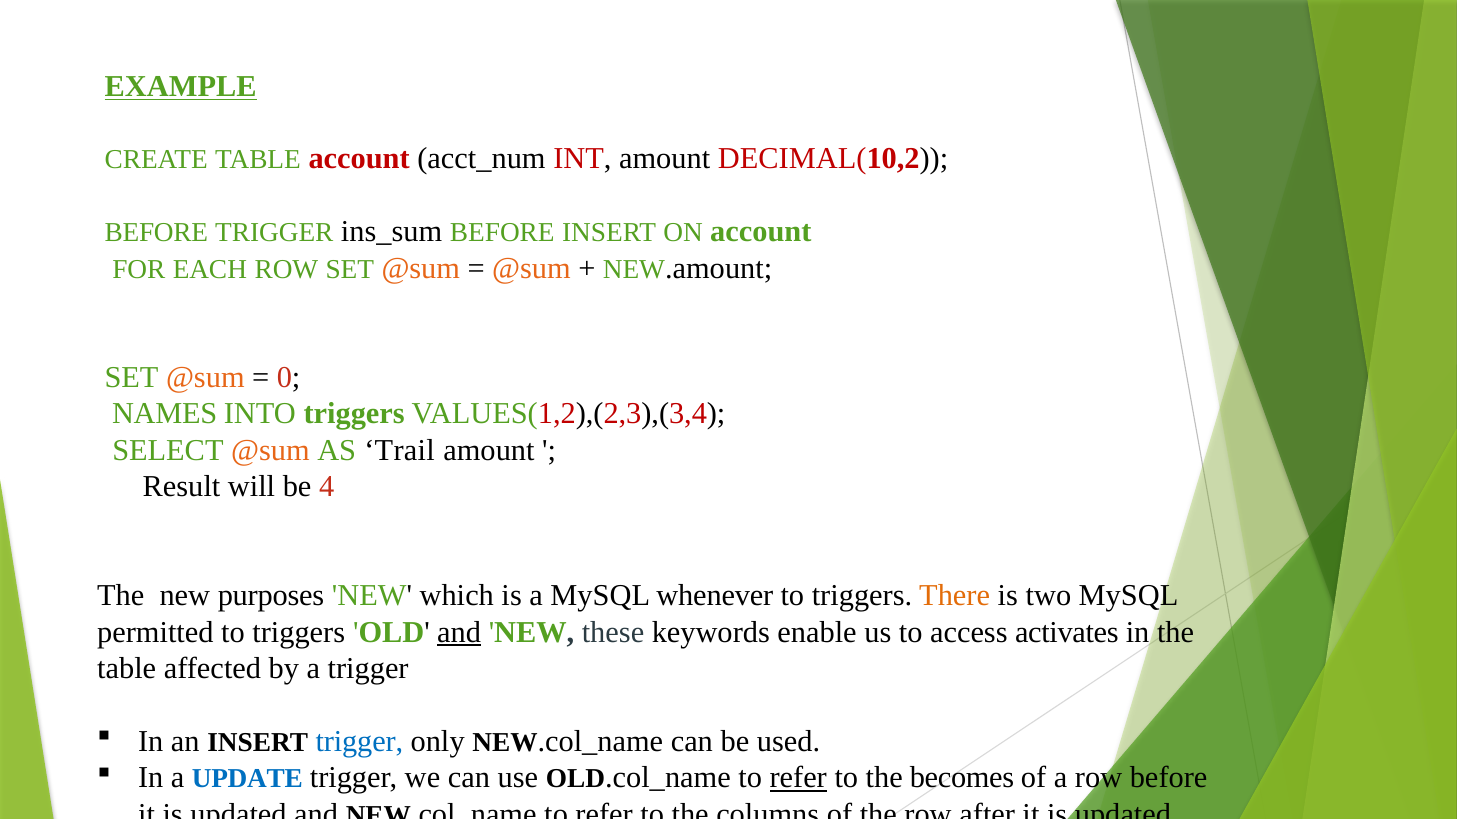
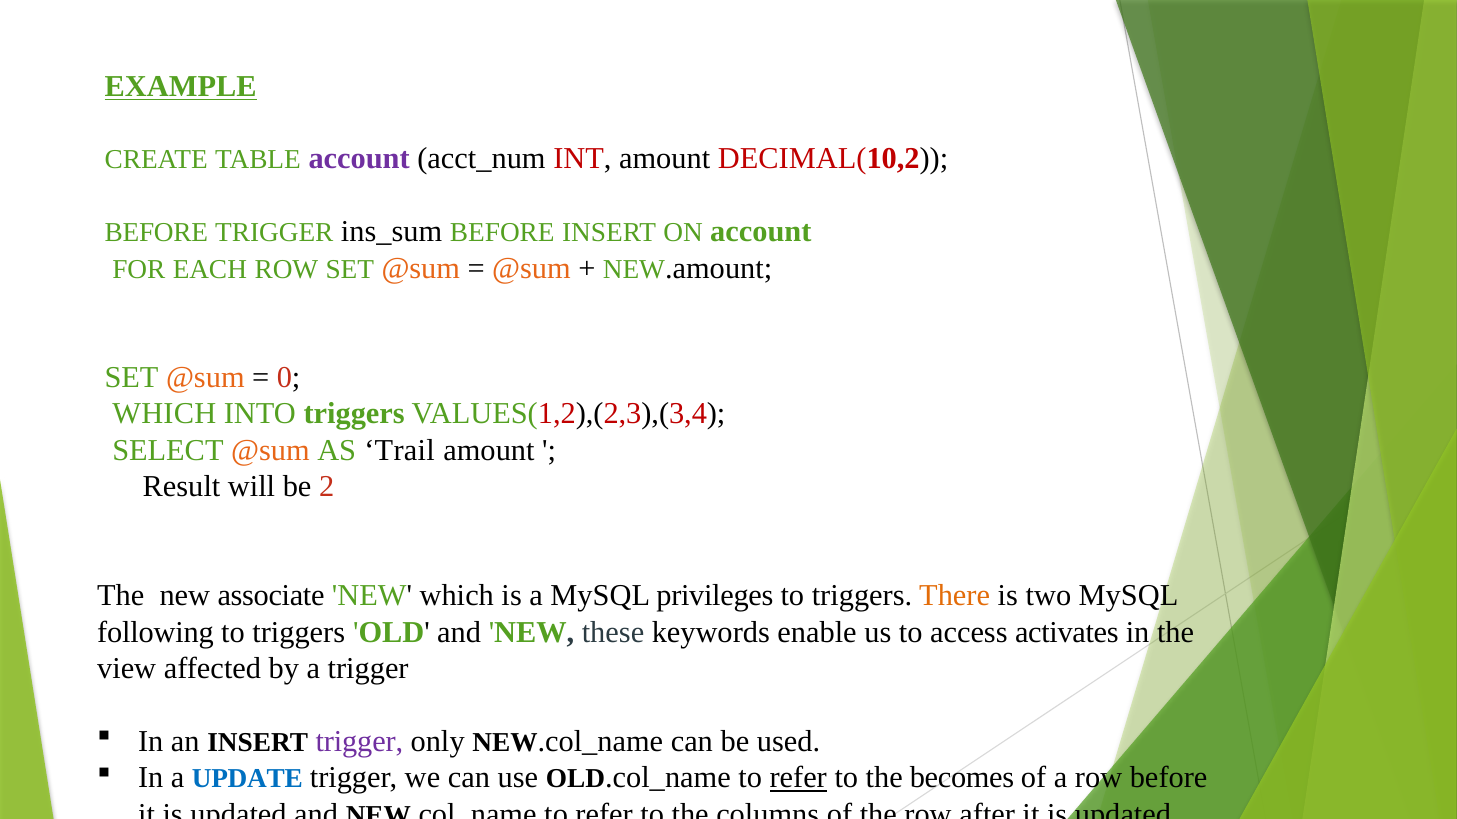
account at (359, 159) colour: red -> purple
NAMES at (165, 414): NAMES -> WHICH
4: 4 -> 2
purposes: purposes -> associate
whenever: whenever -> privileges
permitted: permitted -> following
and at (459, 633) underline: present -> none
table at (127, 669): table -> view
trigger at (359, 742) colour: blue -> purple
